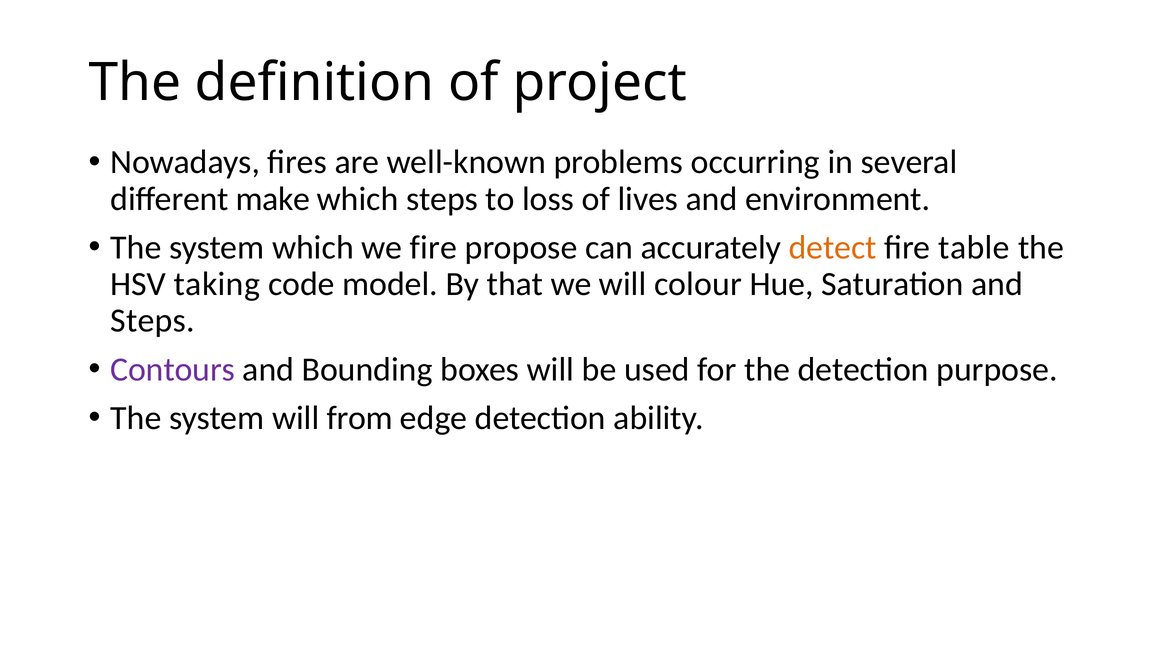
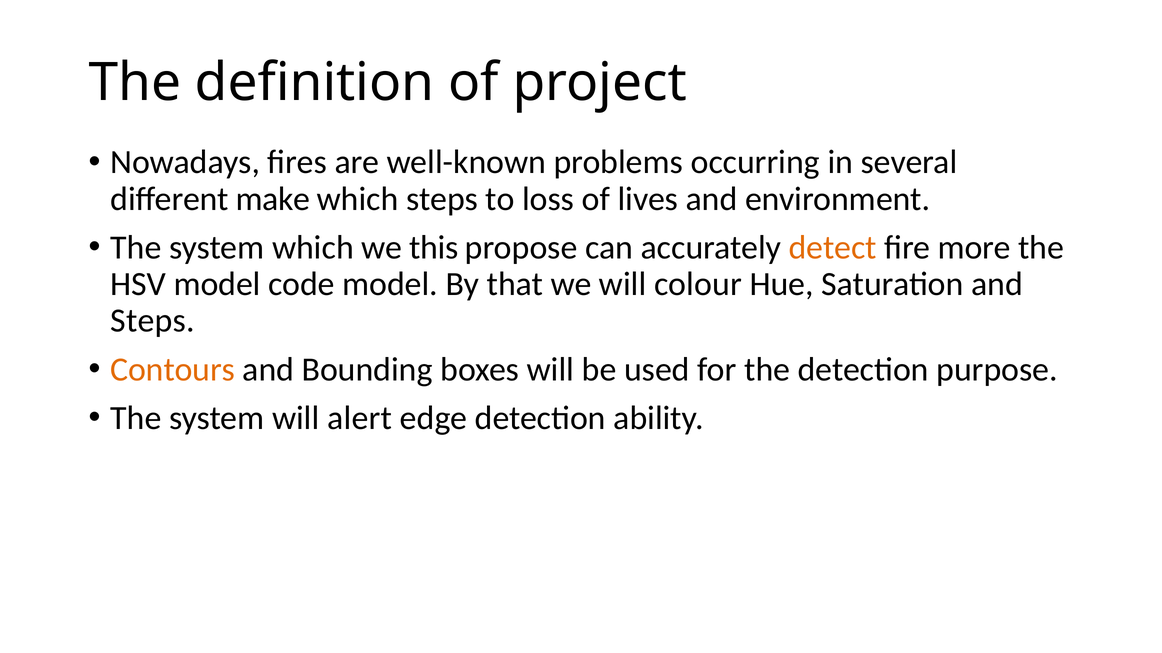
we fire: fire -> this
table: table -> more
HSV taking: taking -> model
Contours colour: purple -> orange
from: from -> alert
